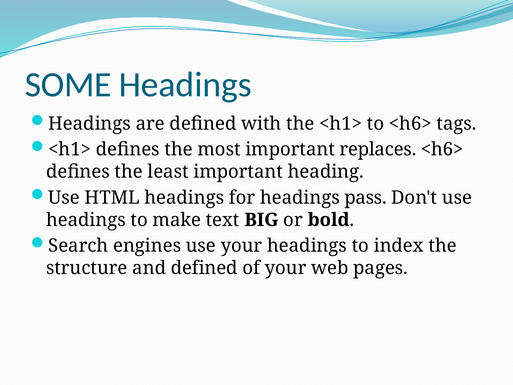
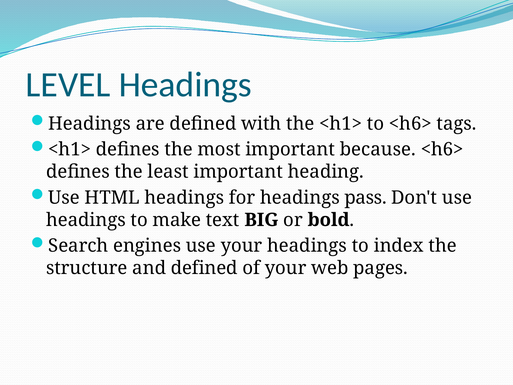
SOME: SOME -> LEVEL
replaces: replaces -> because
